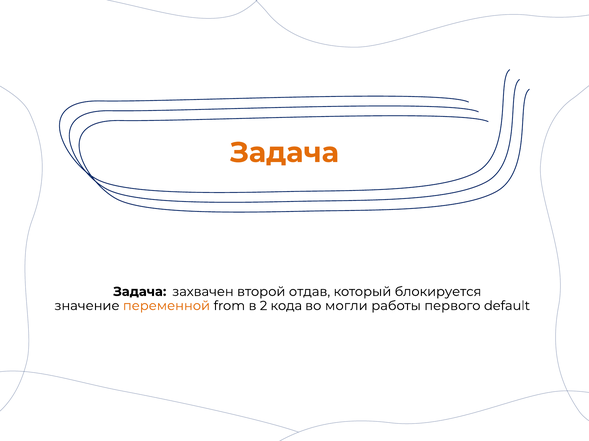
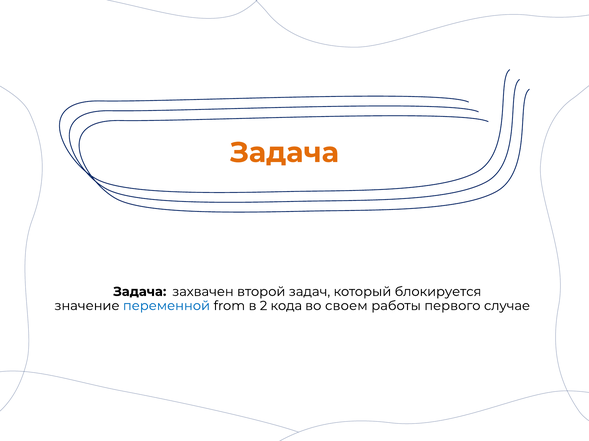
отдав: отдав -> задач
переменной colour: orange -> blue
могли: могли -> своем
default: default -> случае
